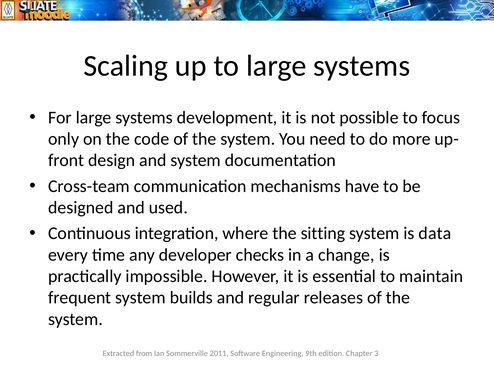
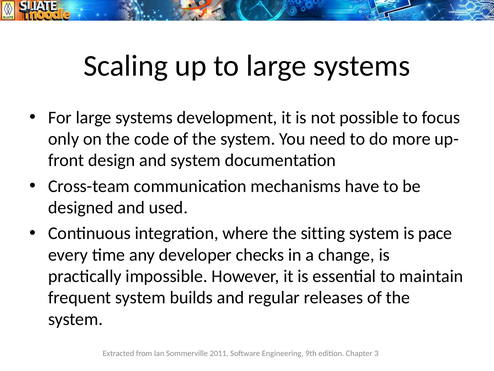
data: data -> pace
